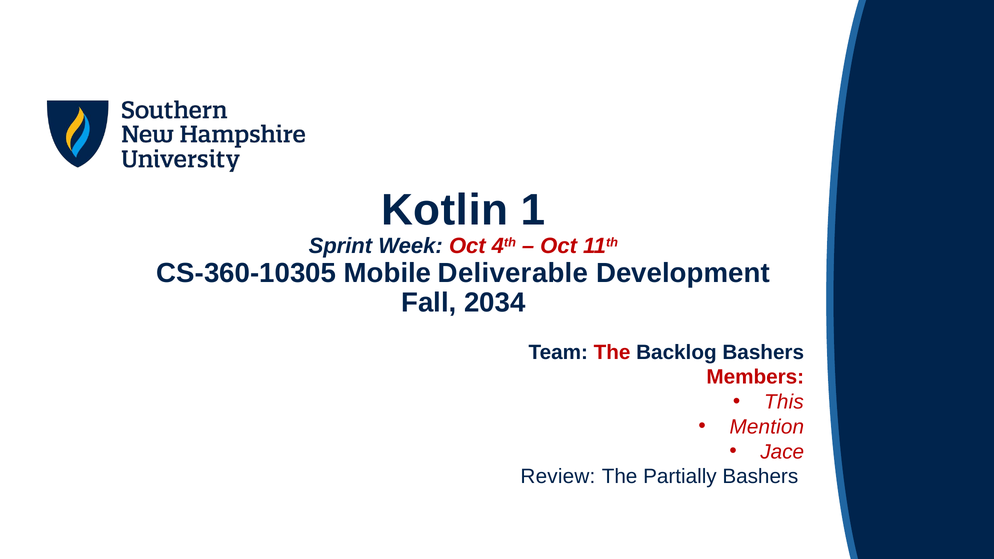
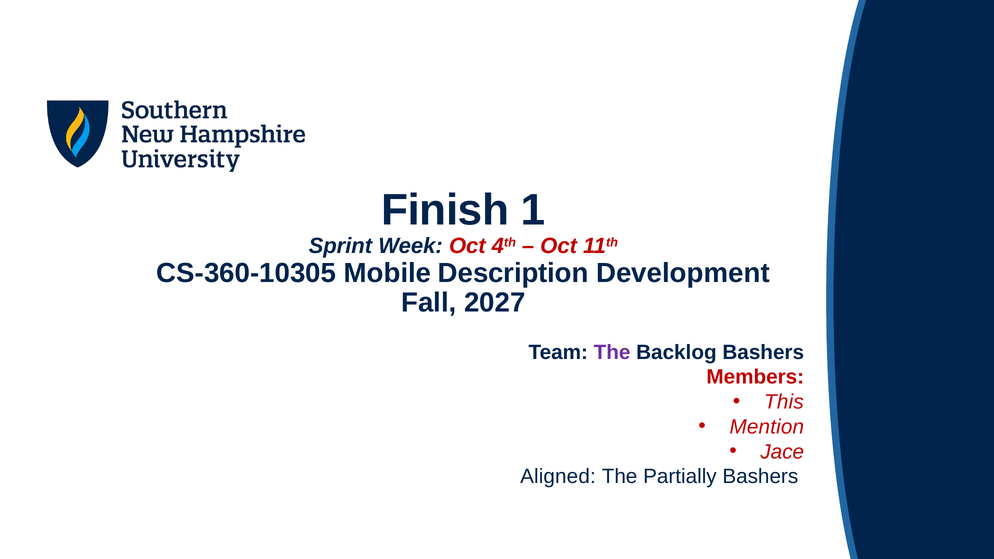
Kotlin: Kotlin -> Finish
Deliverable: Deliverable -> Description
2034: 2034 -> 2027
The at (612, 352) colour: red -> purple
Review: Review -> Aligned
